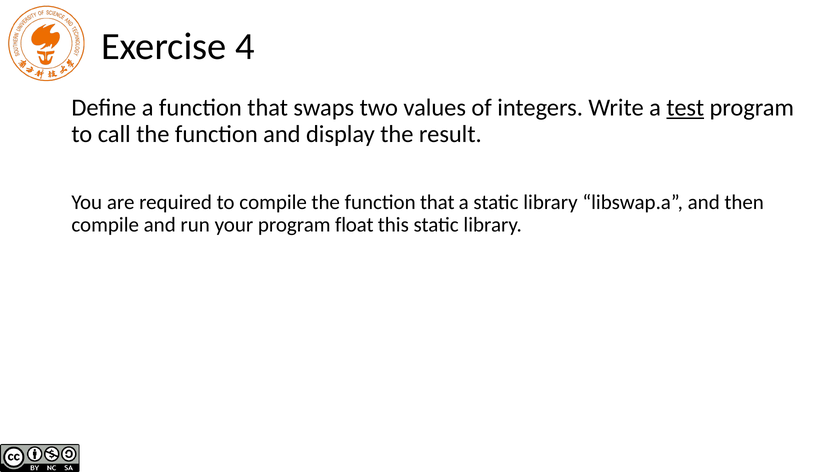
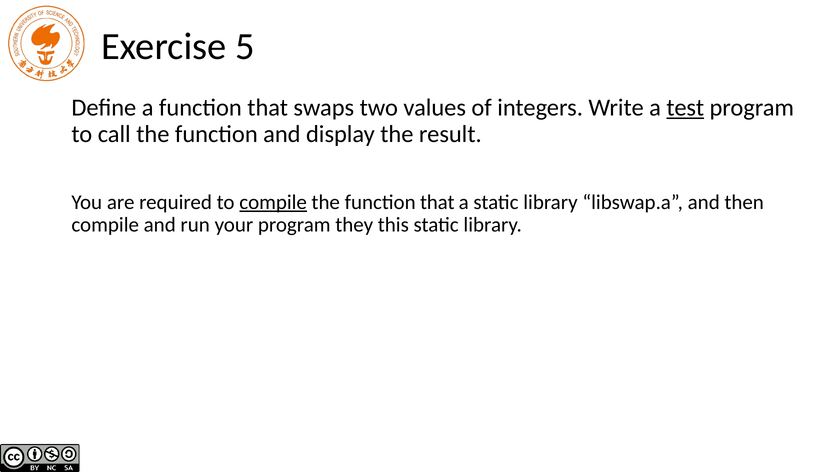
4: 4 -> 5
compile at (273, 202) underline: none -> present
float: float -> they
